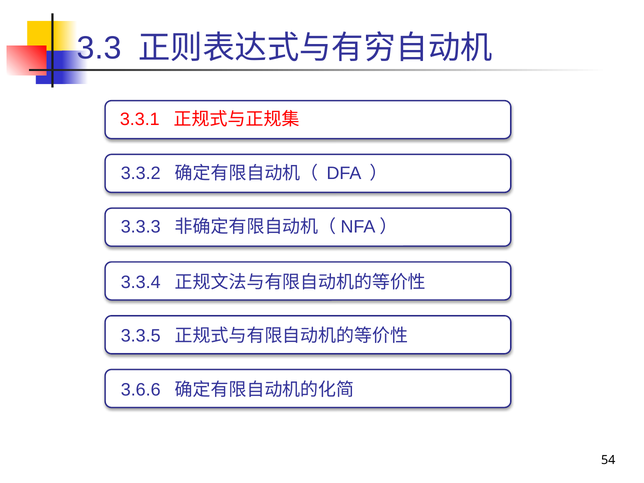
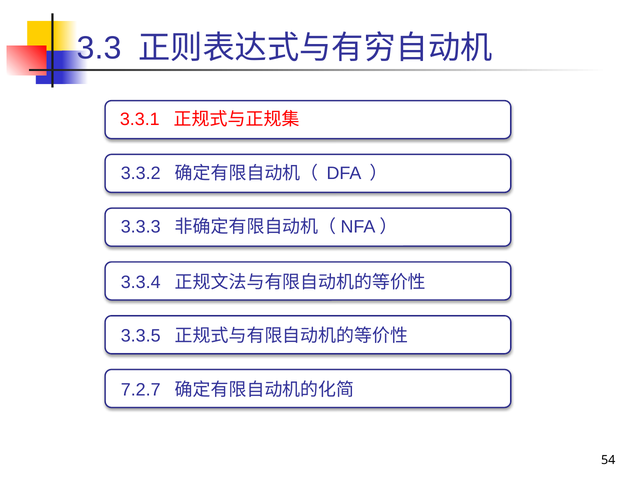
3.6.6: 3.6.6 -> 7.2.7
